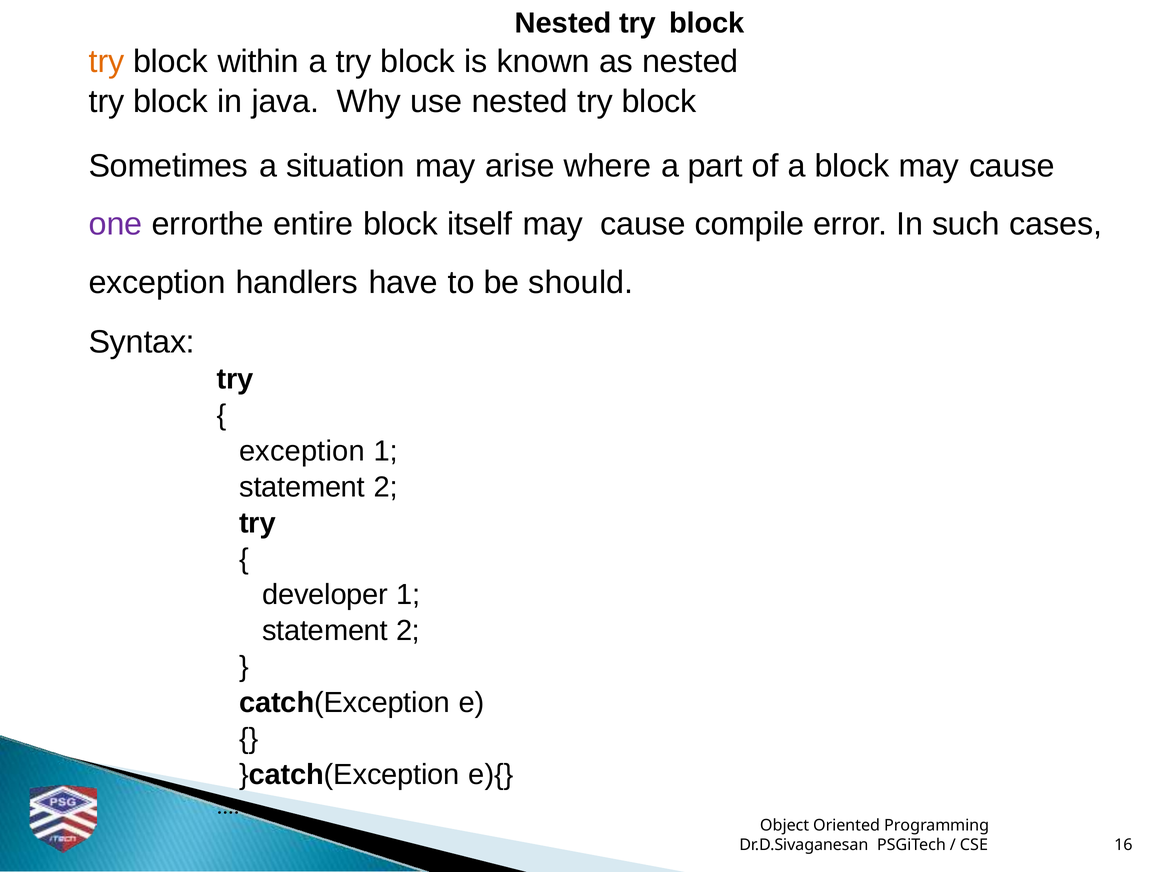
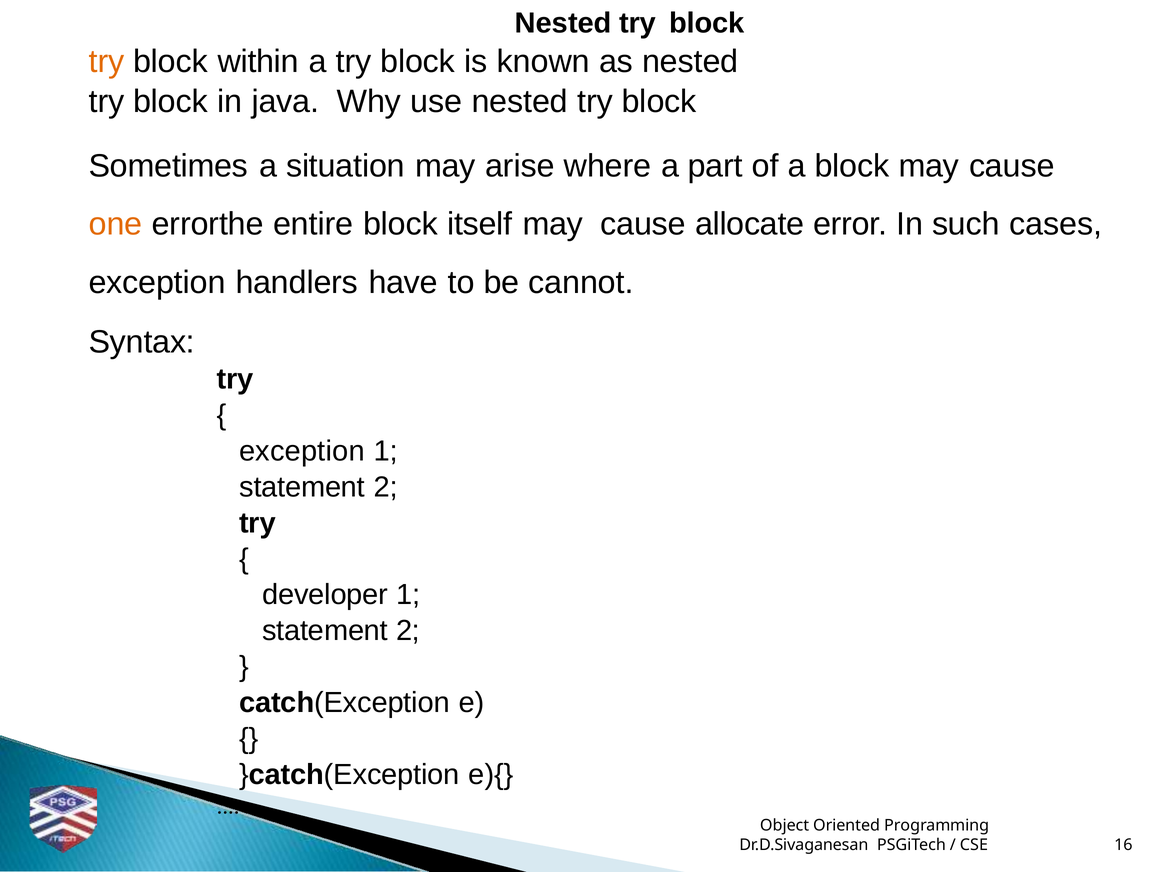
one colour: purple -> orange
compile: compile -> allocate
should: should -> cannot
